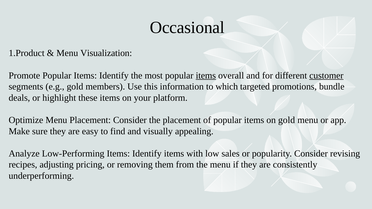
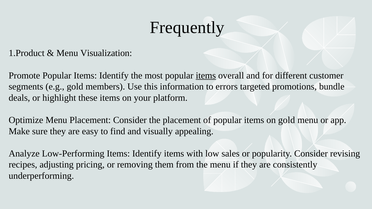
Occasional: Occasional -> Frequently
customer underline: present -> none
which: which -> errors
